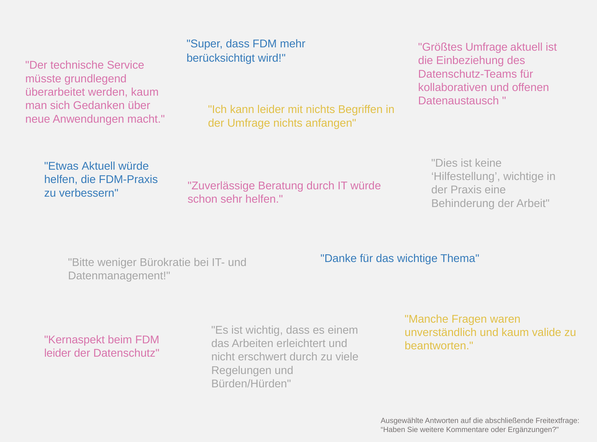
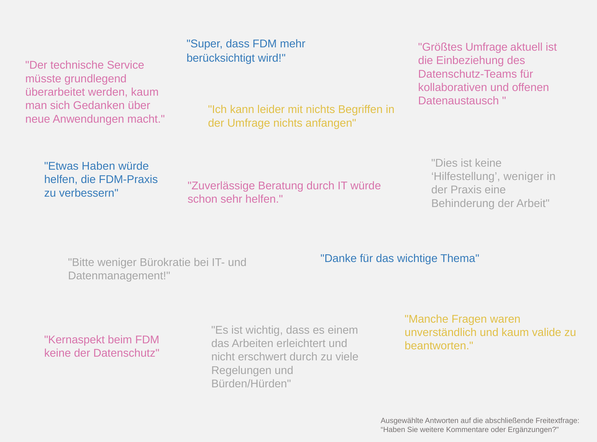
Etwas Aktuell: Aktuell -> Haben
Hilfestellung wichtige: wichtige -> weniger
leider at (58, 353): leider -> keine
